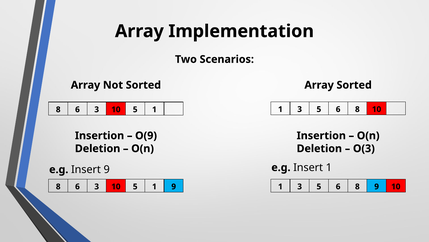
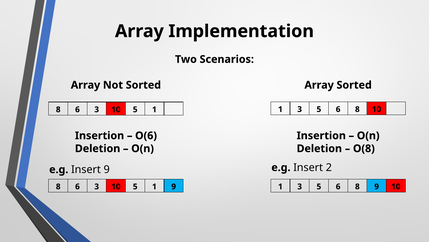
O(9: O(9 -> O(6
O(3: O(3 -> O(8
Insert 1: 1 -> 2
